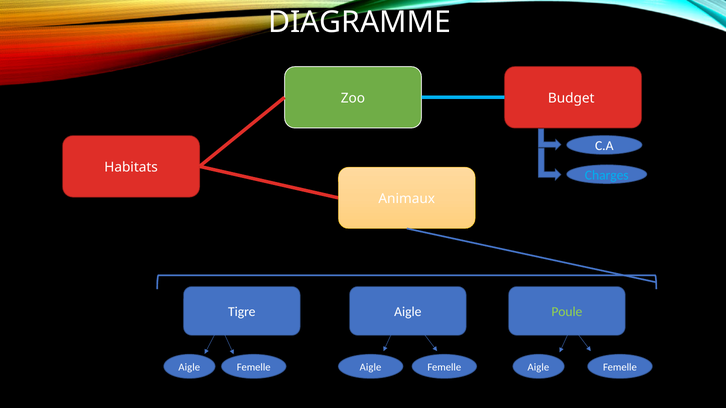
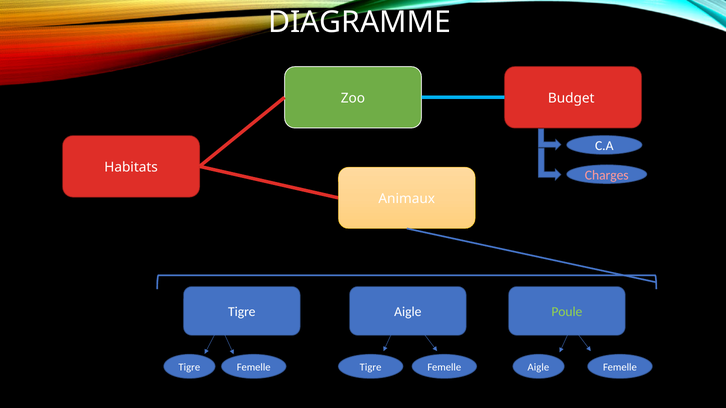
Charges colour: light blue -> pink
Aigle at (189, 367): Aigle -> Tigre
Aigle at (371, 367): Aigle -> Tigre
